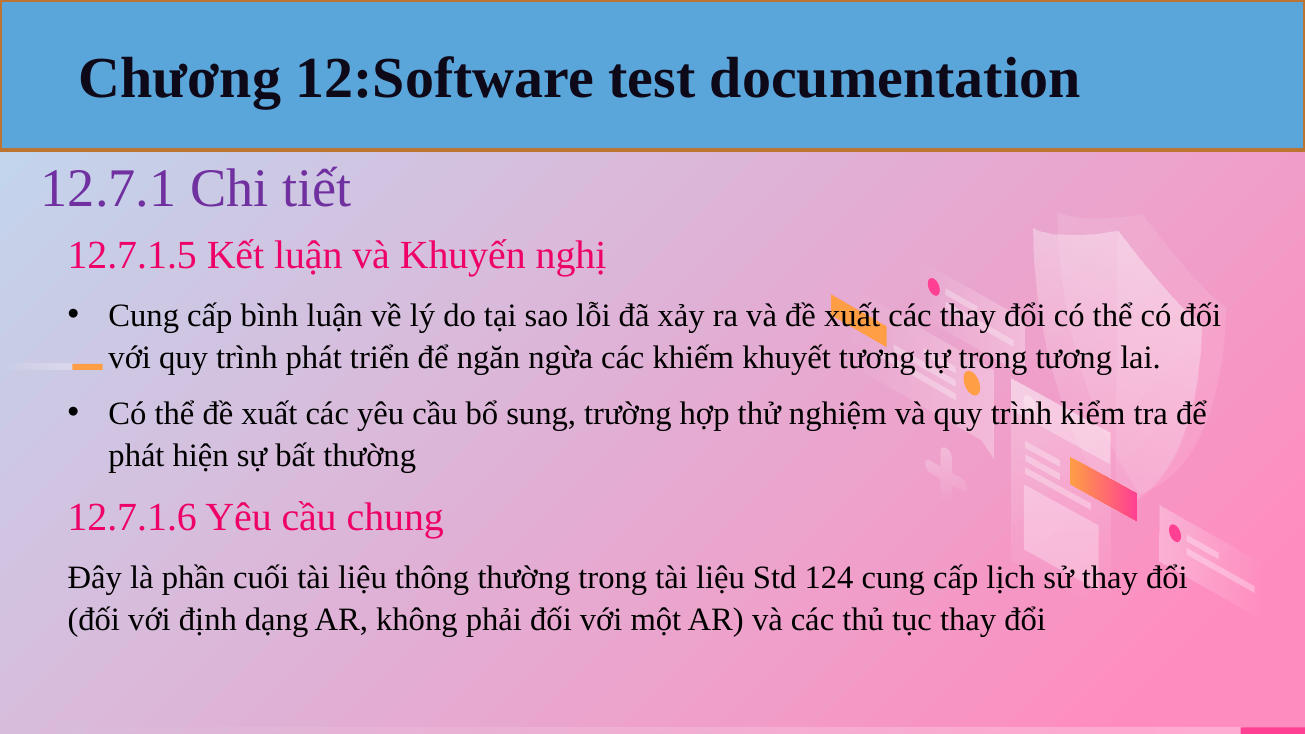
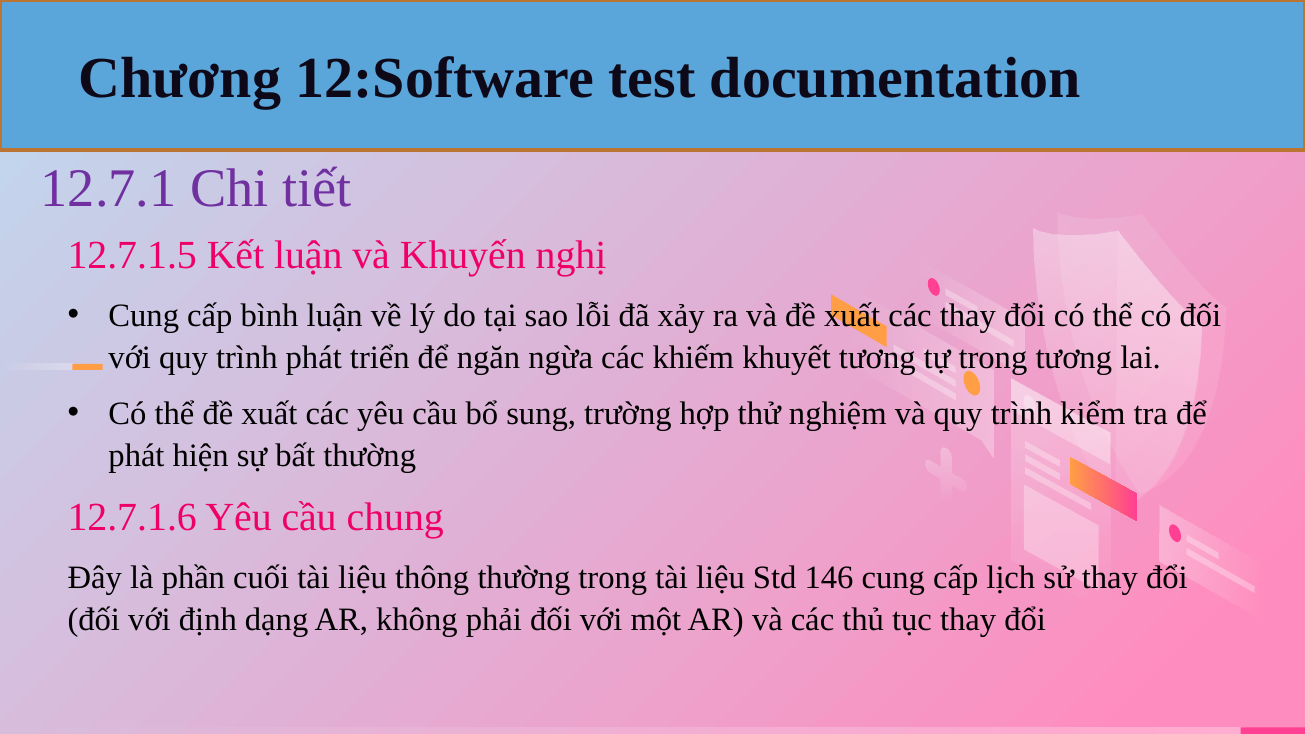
124: 124 -> 146
